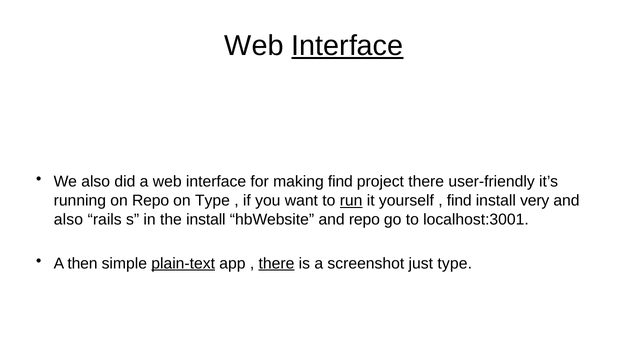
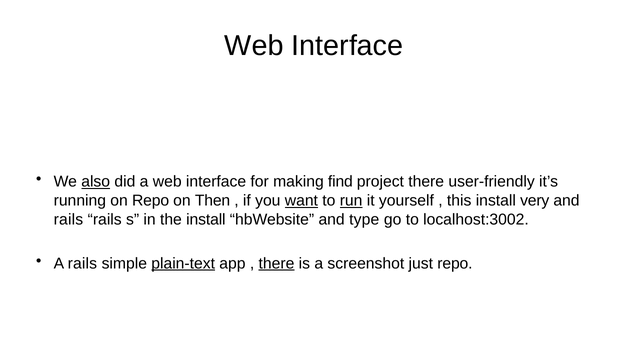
Interface at (347, 46) underline: present -> none
also at (96, 182) underline: none -> present
on Type: Type -> Then
want underline: none -> present
find at (459, 201): find -> this
also at (68, 220): also -> rails
and repo: repo -> type
localhost:3001: localhost:3001 -> localhost:3002
A then: then -> rails
just type: type -> repo
